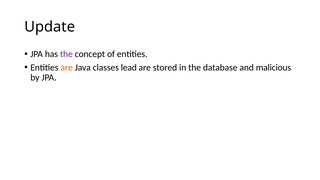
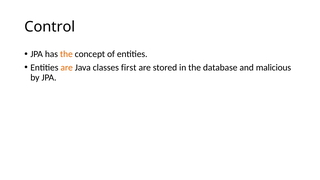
Update: Update -> Control
the at (66, 54) colour: purple -> orange
lead: lead -> first
